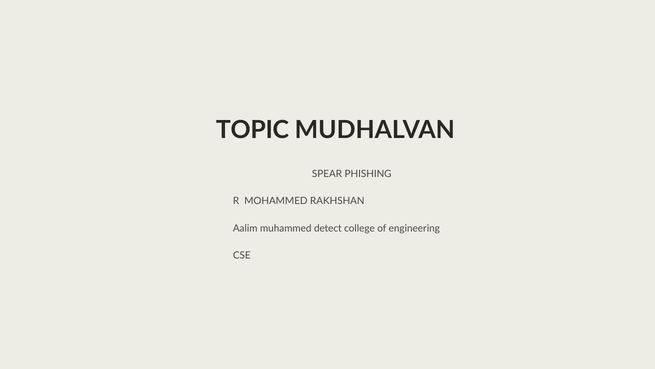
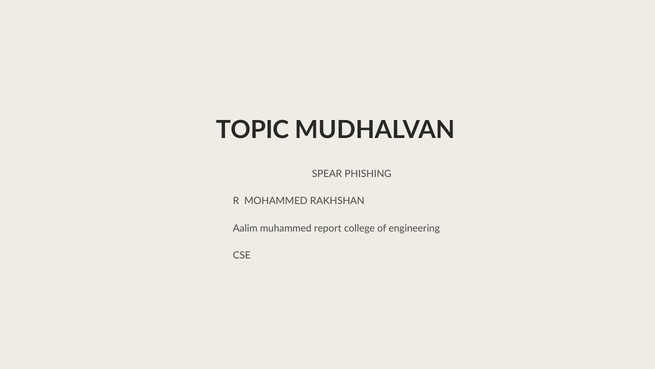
detect: detect -> report
